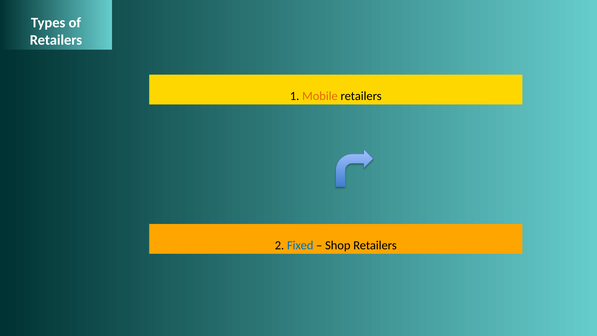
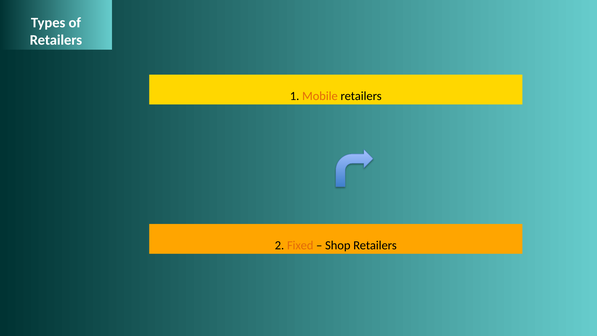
Fixed colour: blue -> orange
